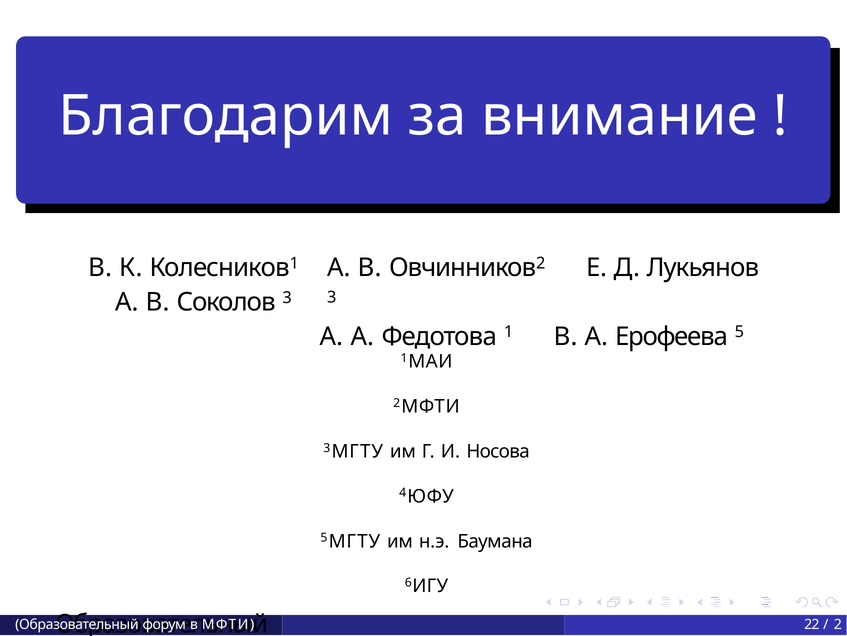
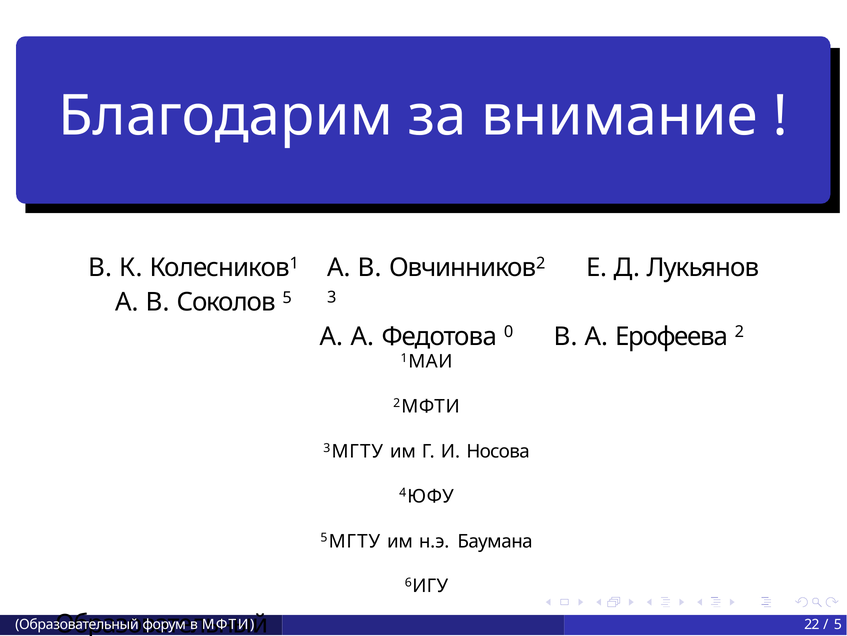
Соколов 3: 3 -> 5
1: 1 -> 0
5: 5 -> 2
2 at (838, 624): 2 -> 5
